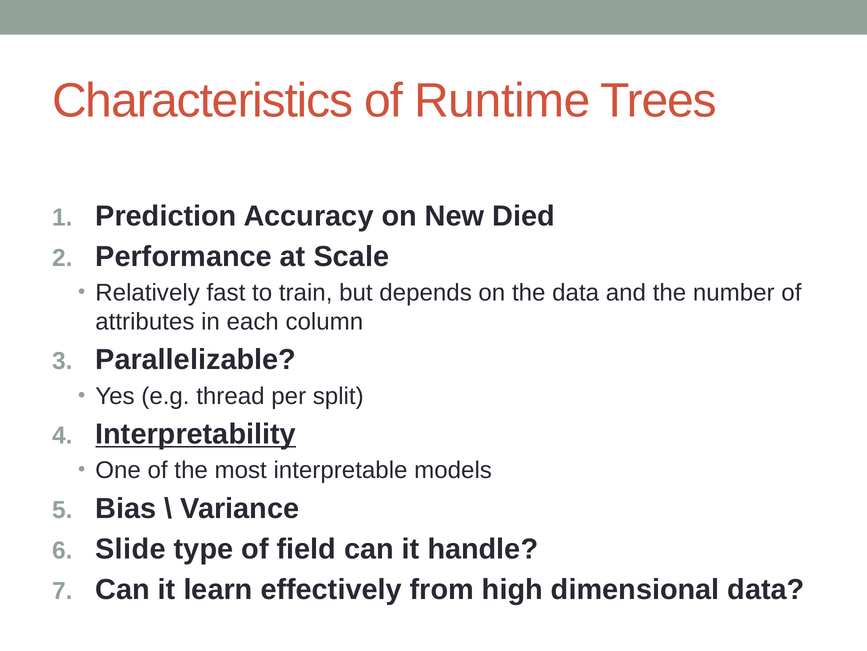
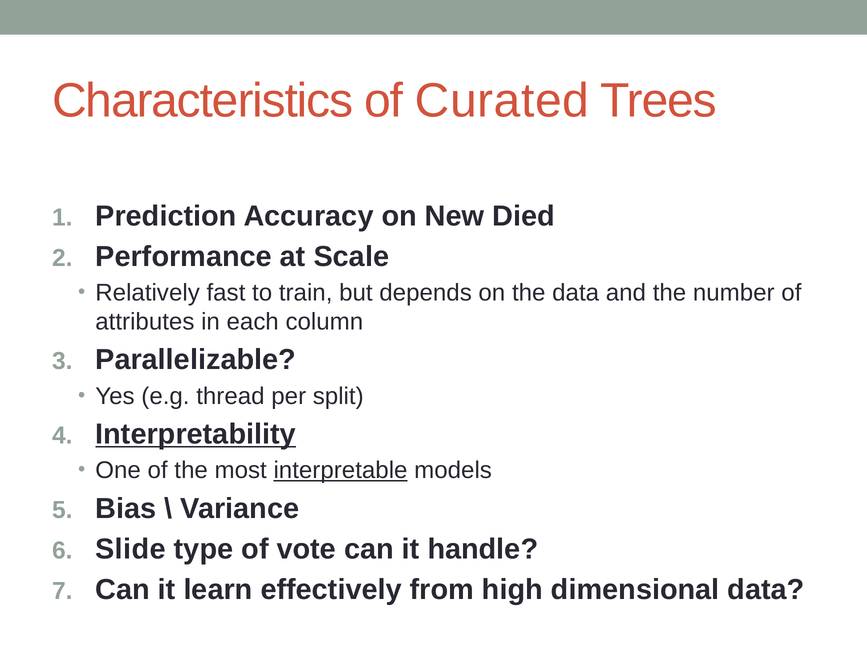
Runtime: Runtime -> Curated
interpretable underline: none -> present
field: field -> vote
